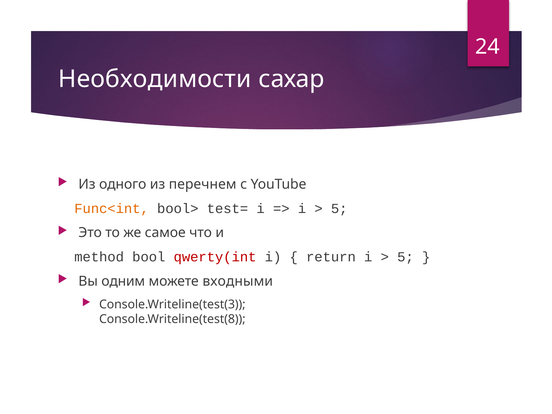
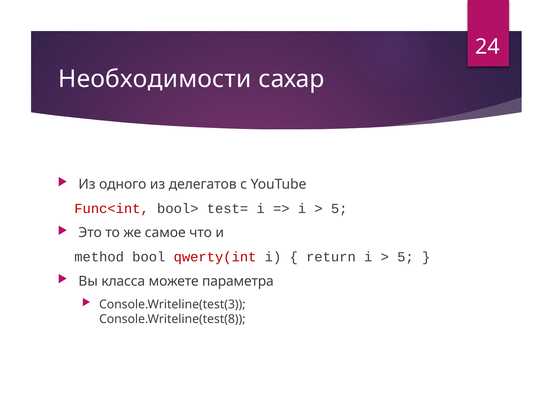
перечнем: перечнем -> делегатов
Func<int colour: orange -> red
одним: одним -> класса
входными: входными -> параметра
